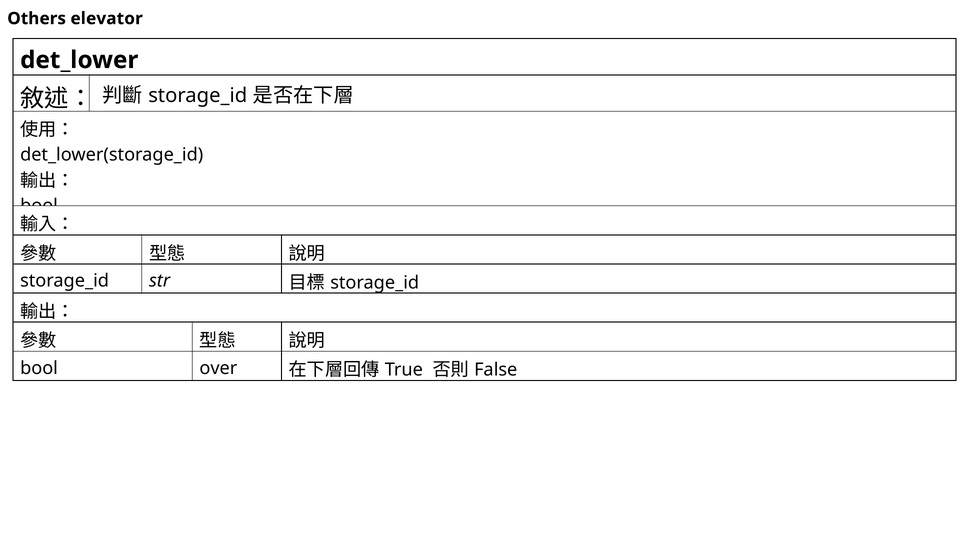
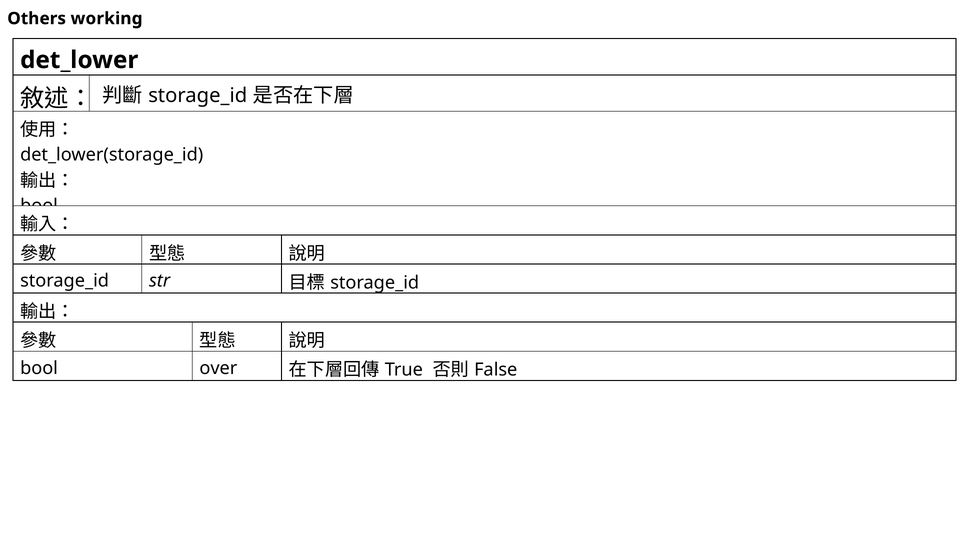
elevator: elevator -> working
